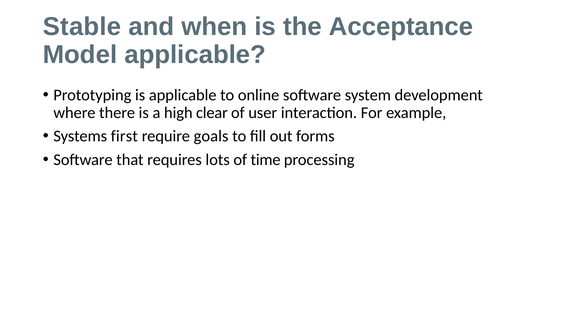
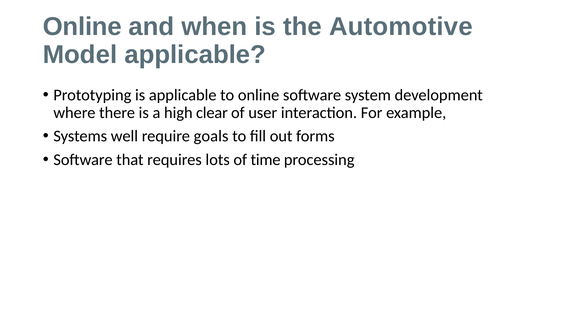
Stable at (82, 27): Stable -> Online
Acceptance: Acceptance -> Automotive
first: first -> well
